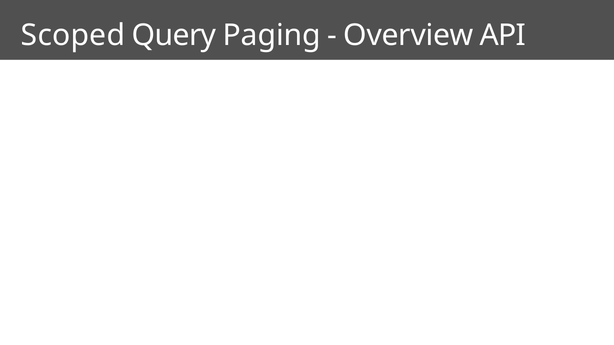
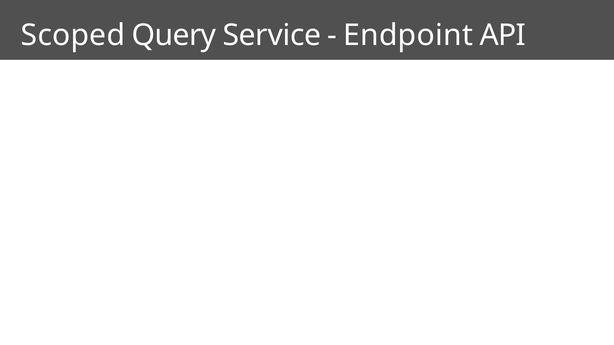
Paging: Paging -> Service
Overview: Overview -> Endpoint
